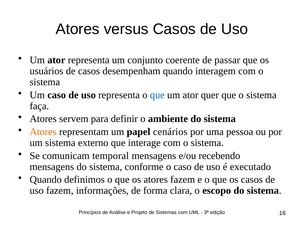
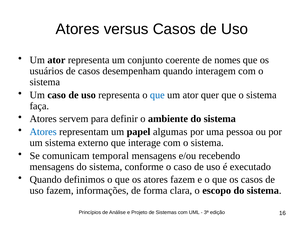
passar: passar -> nomes
Atores at (43, 132) colour: orange -> blue
cenários: cenários -> algumas
